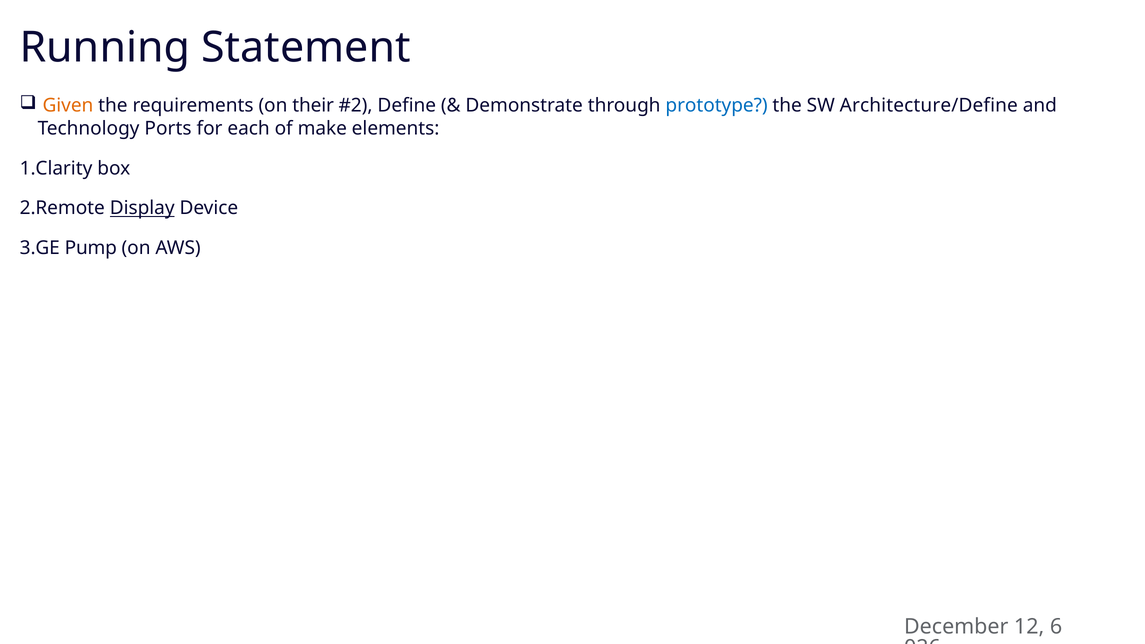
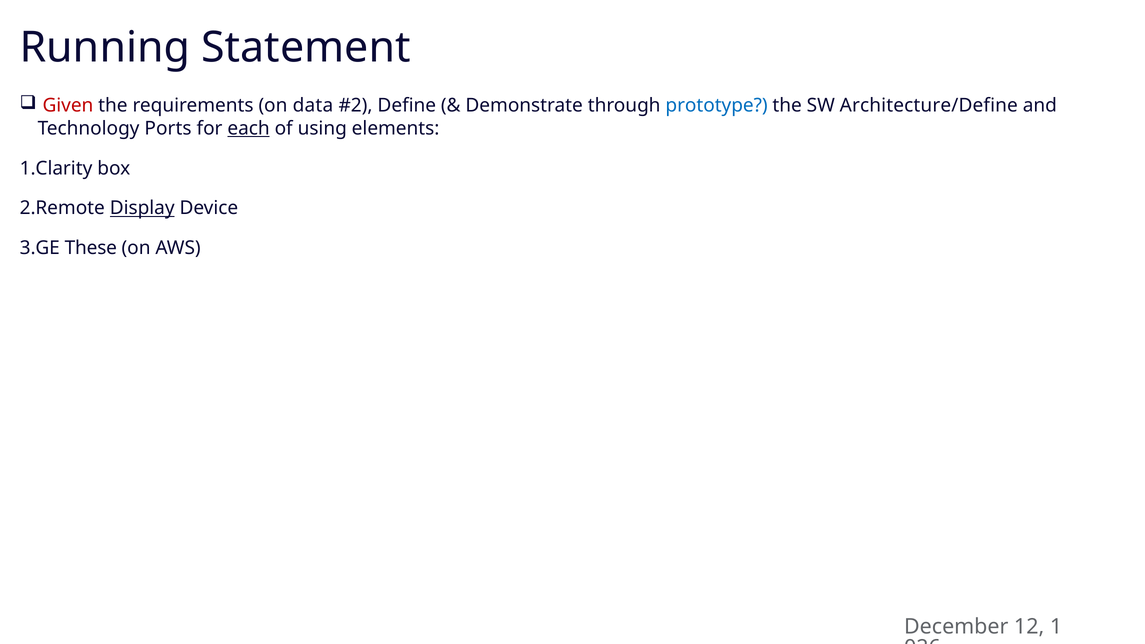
Given colour: orange -> red
their: their -> data
each underline: none -> present
make: make -> using
Pump: Pump -> These
6: 6 -> 1
